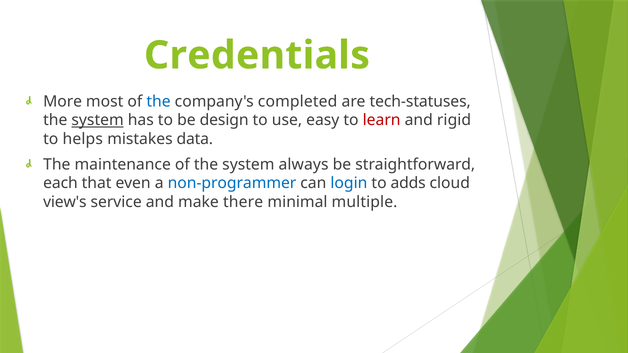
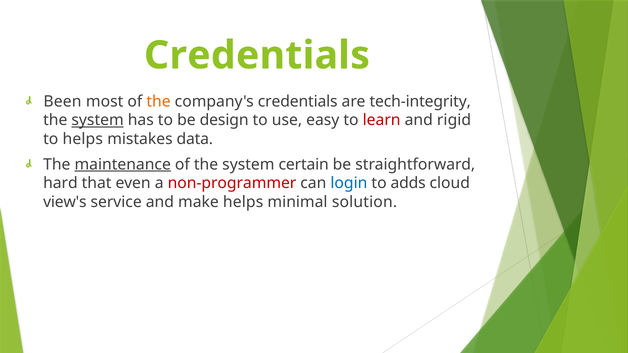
More: More -> Been
the at (159, 101) colour: blue -> orange
company's completed: completed -> credentials
tech-statuses: tech-statuses -> tech-integrity
maintenance underline: none -> present
always: always -> certain
each: each -> hard
non-programmer colour: blue -> red
make there: there -> helps
multiple: multiple -> solution
